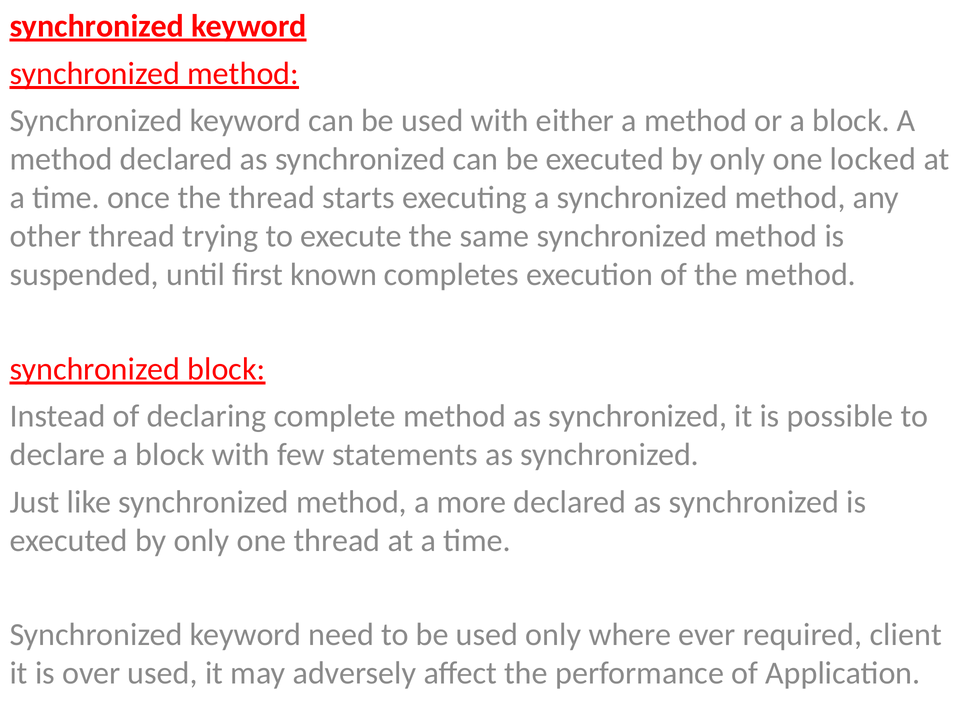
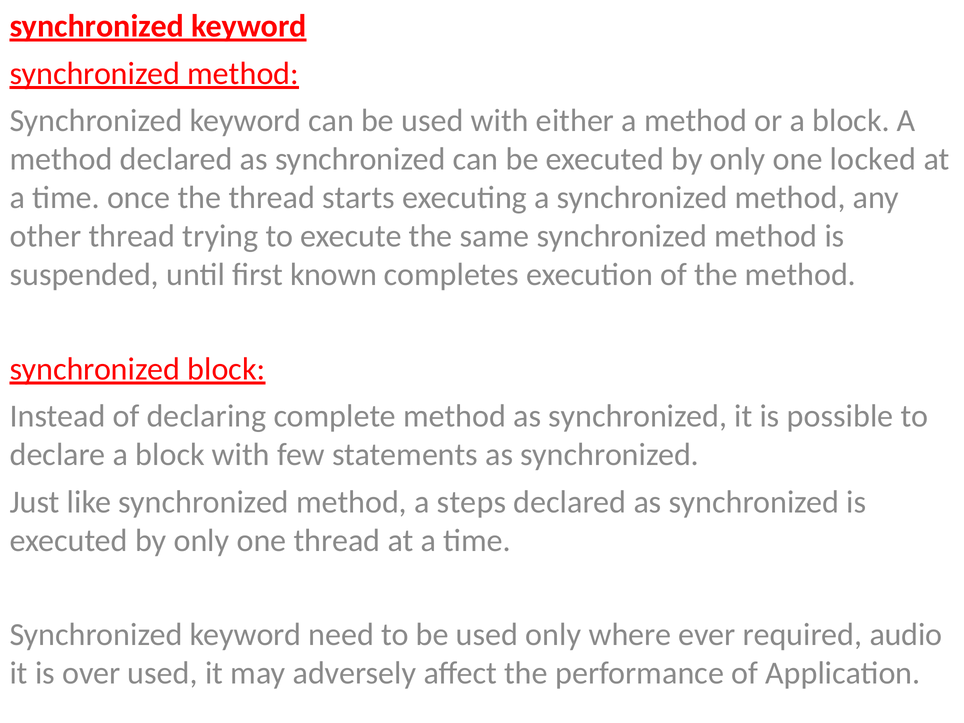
more: more -> steps
client: client -> audio
